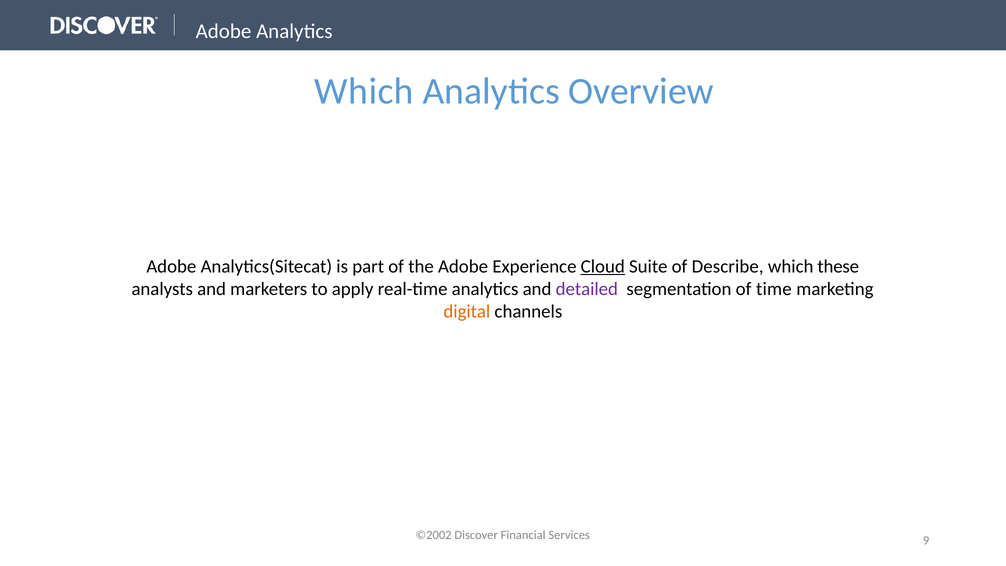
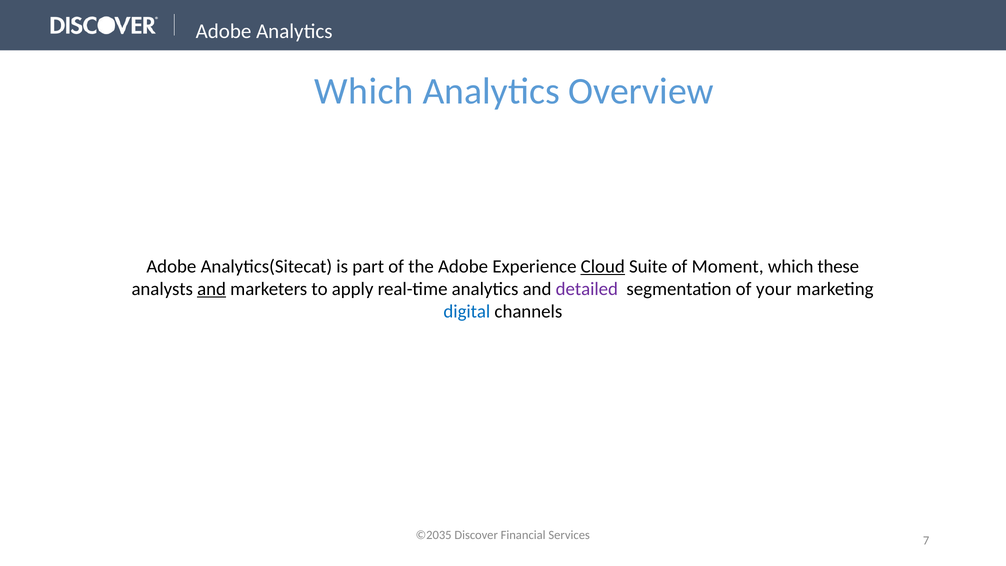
Describe: Describe -> Moment
and at (212, 289) underline: none -> present
time: time -> your
digital colour: orange -> blue
©2002: ©2002 -> ©2035
9: 9 -> 7
